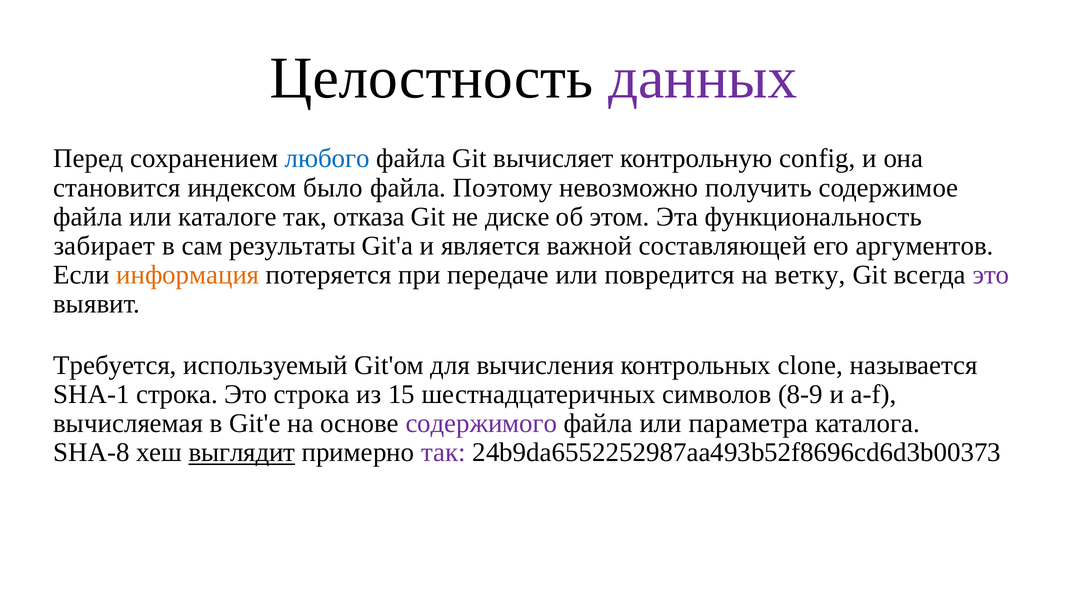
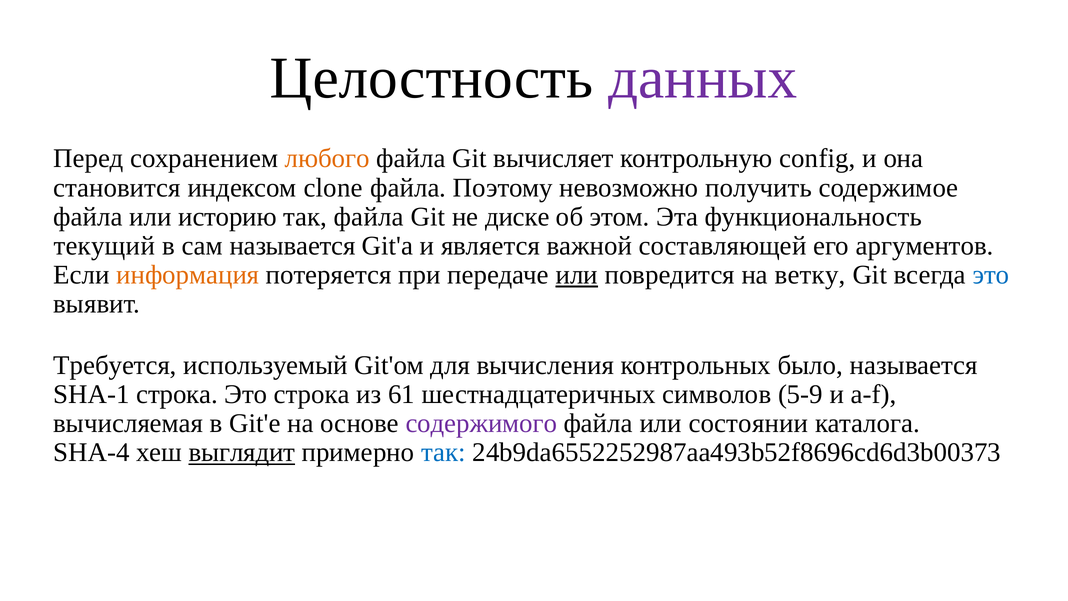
любого colour: blue -> orange
было: было -> clone
каталоге: каталоге -> историю
так отказа: отказа -> файла
забирает: забирает -> текущий
сам результаты: результаты -> называется
или at (577, 275) underline: none -> present
это at (991, 275) colour: purple -> blue
clone: clone -> было
15: 15 -> 61
8-9: 8-9 -> 5-9
параметра: параметра -> состоянии
SHA-8: SHA-8 -> SHA-4
так at (443, 452) colour: purple -> blue
